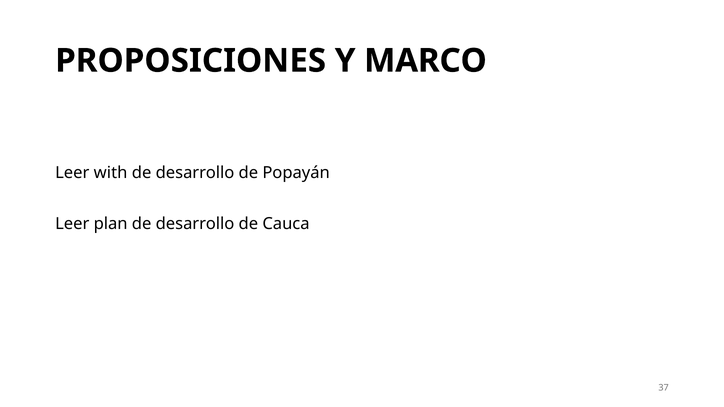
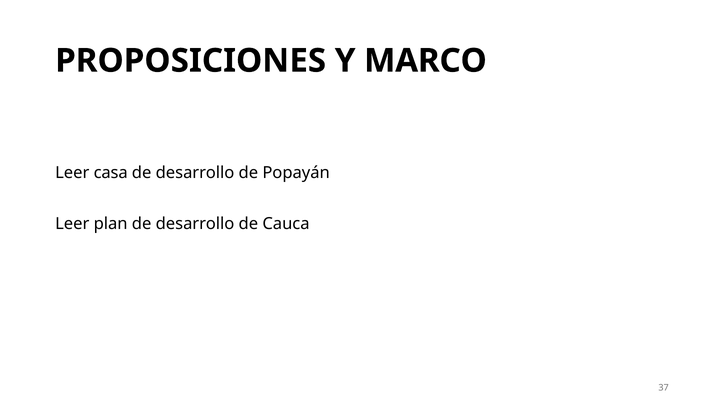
with: with -> casa
